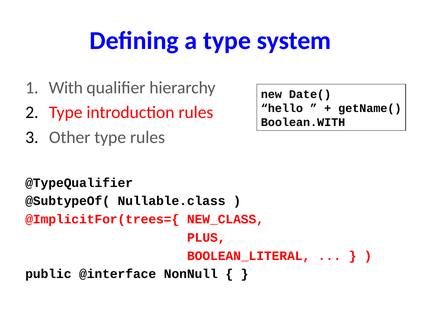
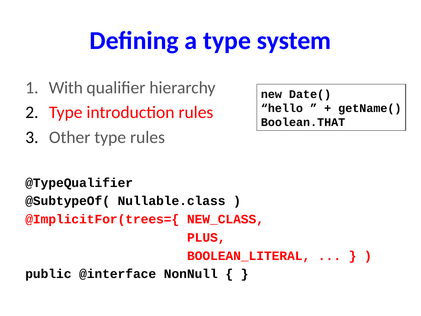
Boolean.WITH: Boolean.WITH -> Boolean.THAT
